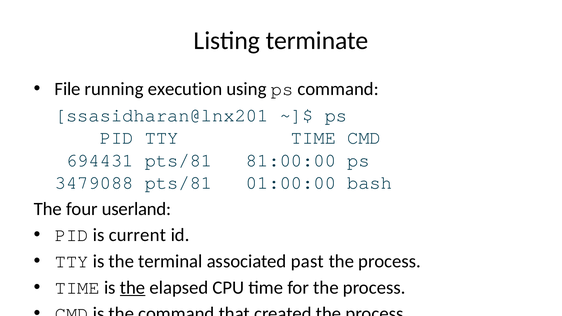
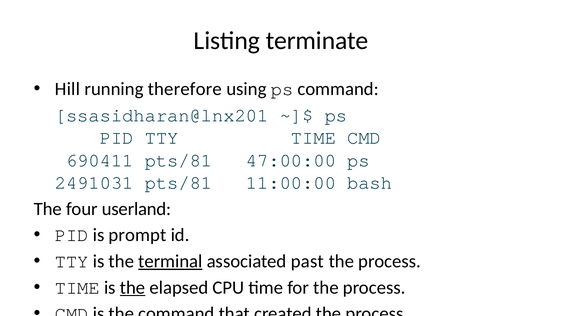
File: File -> Hill
execution: execution -> therefore
694431: 694431 -> 690411
81:00:00: 81:00:00 -> 47:00:00
3479088: 3479088 -> 2491031
01:00:00: 01:00:00 -> 11:00:00
current: current -> prompt
terminal underline: none -> present
